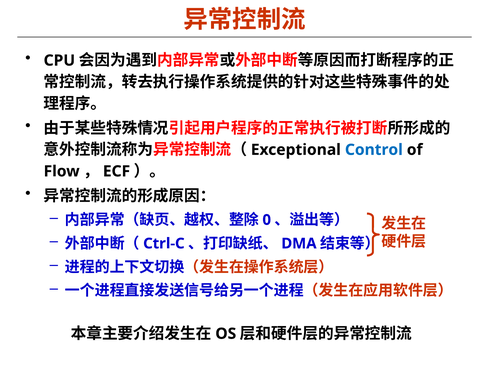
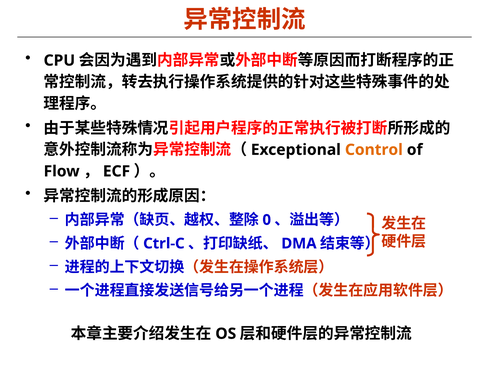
Control colour: blue -> orange
